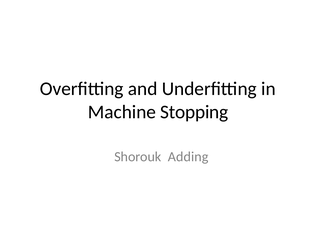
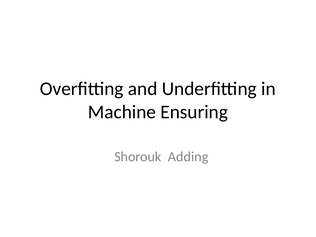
Stopping: Stopping -> Ensuring
